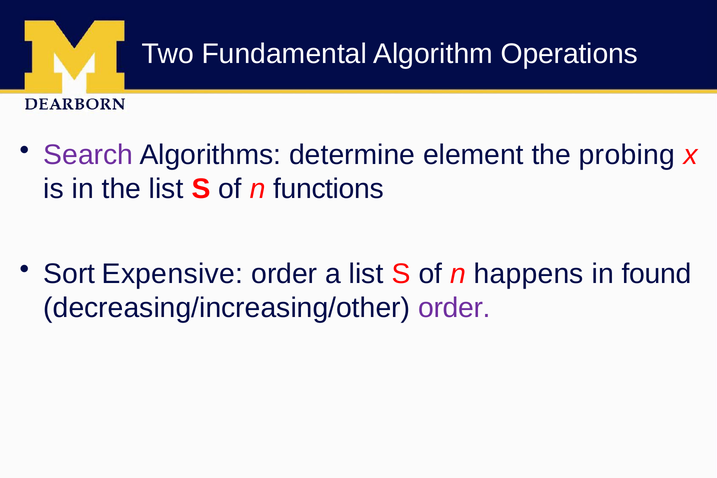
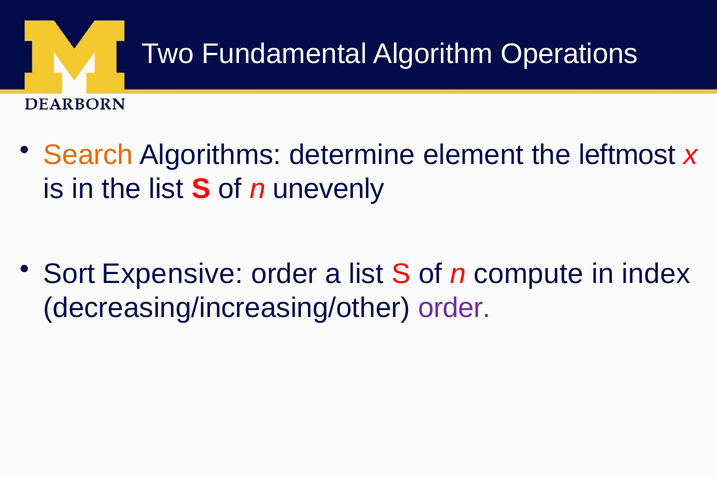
Search colour: purple -> orange
probing: probing -> leftmost
functions: functions -> unevenly
happens: happens -> compute
found: found -> index
